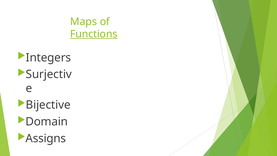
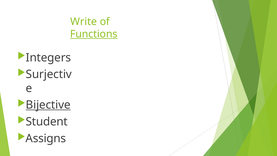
Maps: Maps -> Write
Bijective underline: none -> present
Domain: Domain -> Student
